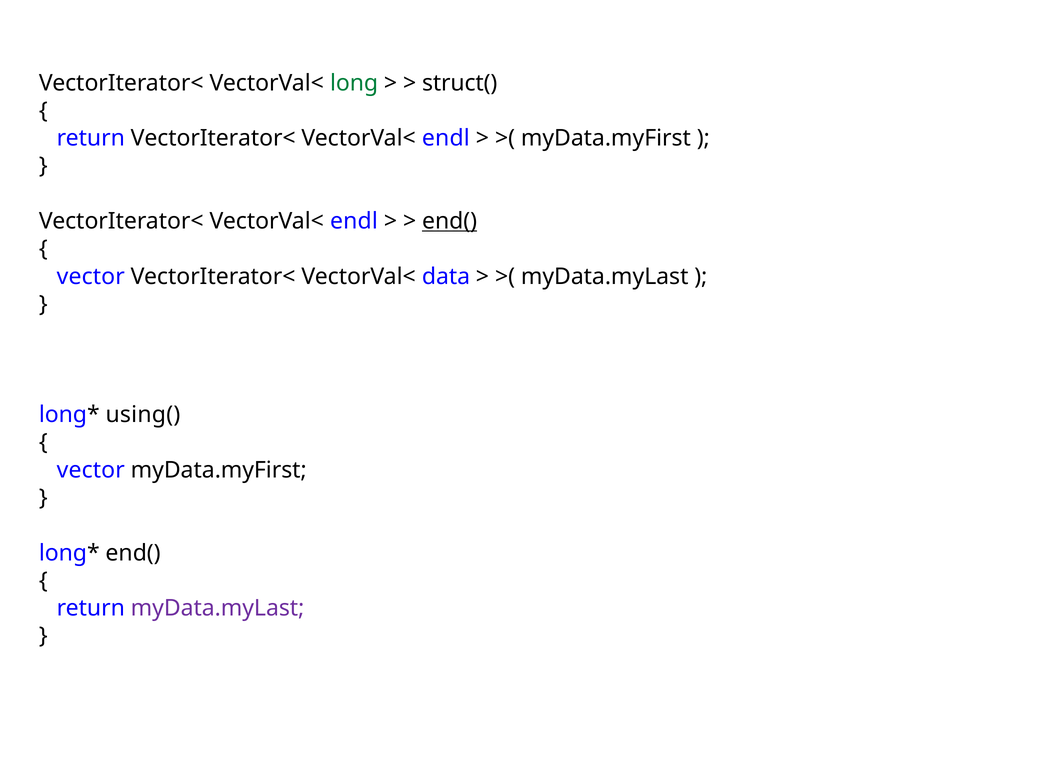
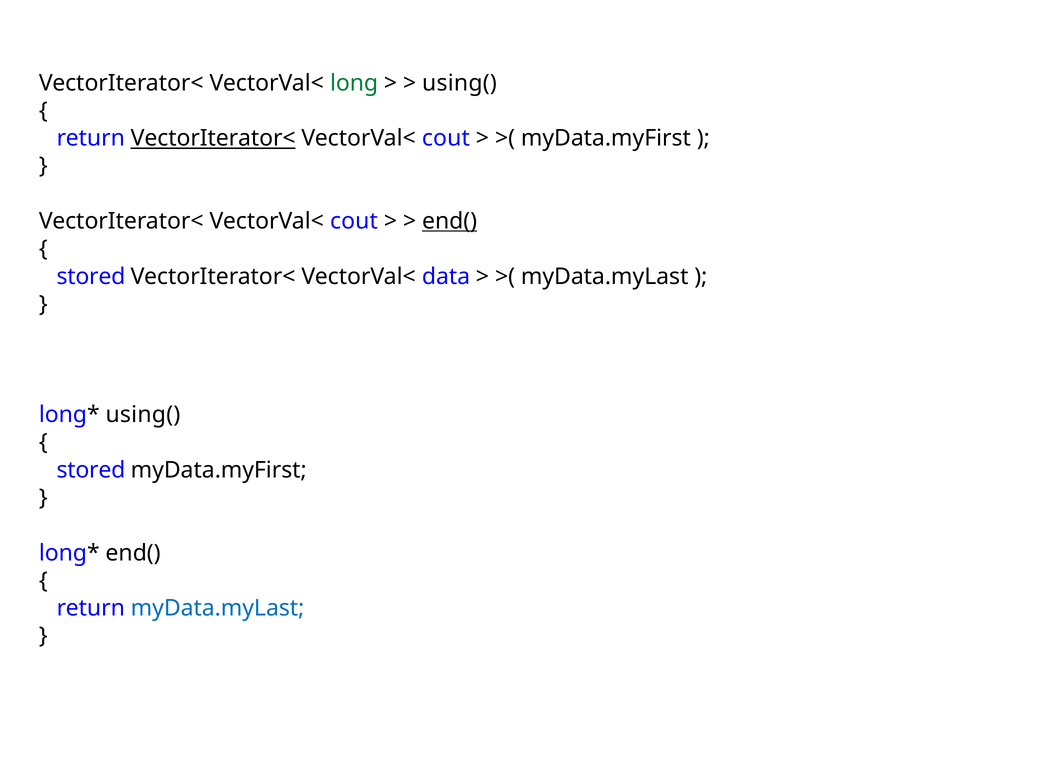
struct( at (460, 83): struct( -> using(
VectorIterator< at (213, 138) underline: none -> present
endl at (446, 138): endl -> cout
endl at (354, 221): endl -> cout
vector at (91, 276): vector -> stored
vector at (91, 470): vector -> stored
myData.myLast at (218, 608) colour: purple -> blue
